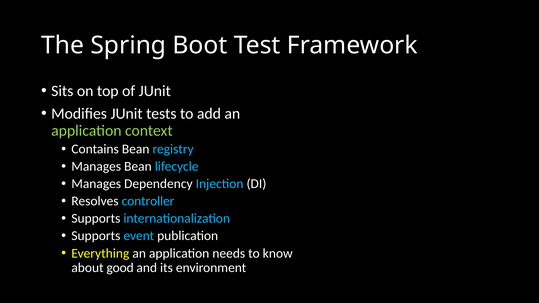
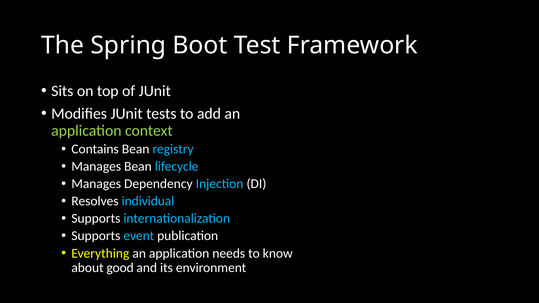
controller: controller -> individual
